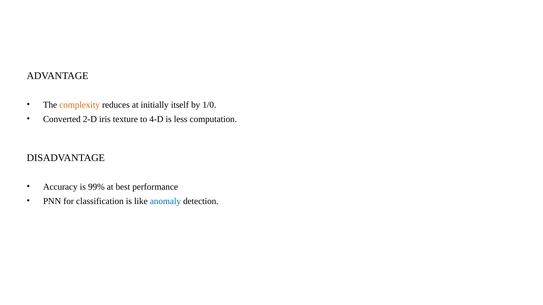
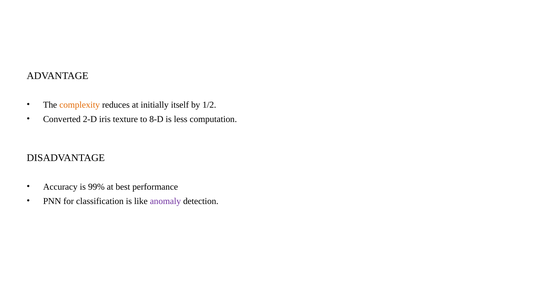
1/0: 1/0 -> 1/2
4-D: 4-D -> 8-D
anomaly colour: blue -> purple
